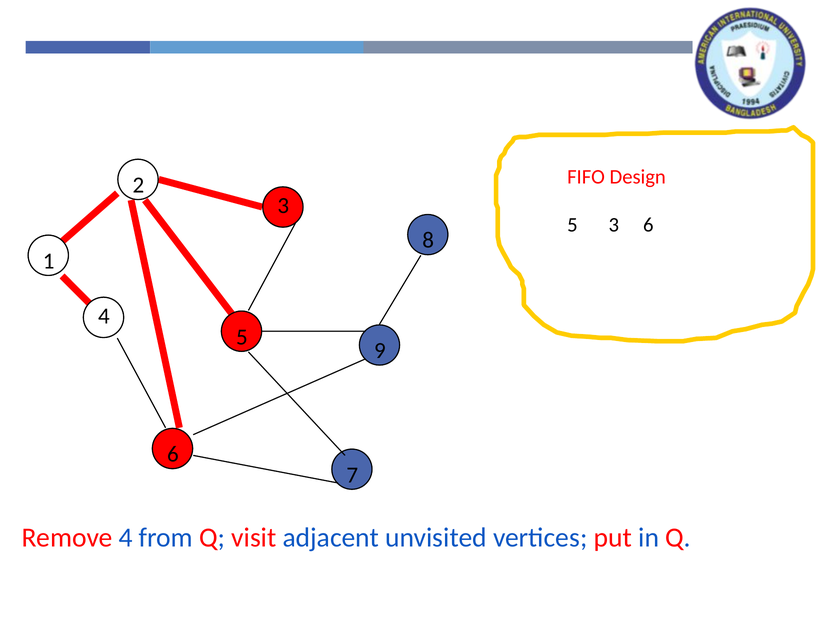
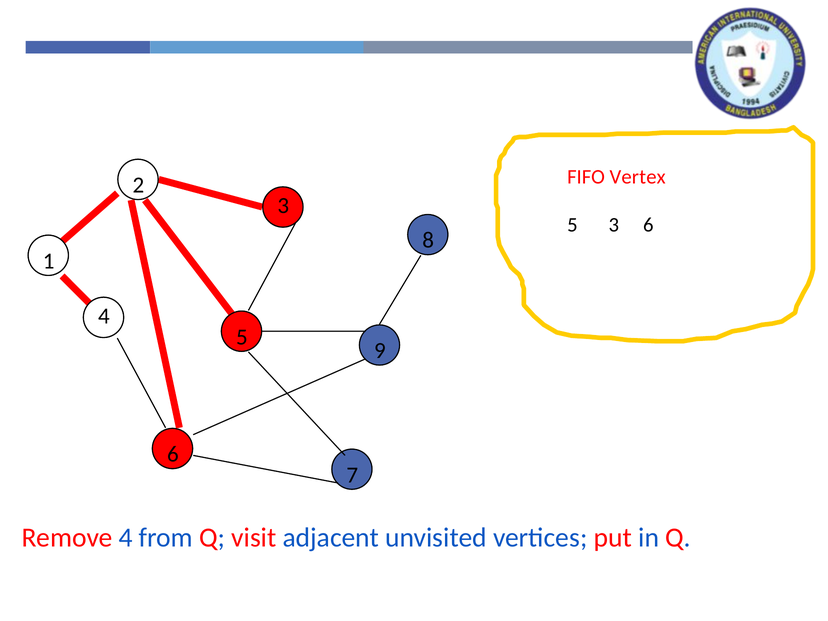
Design: Design -> Vertex
